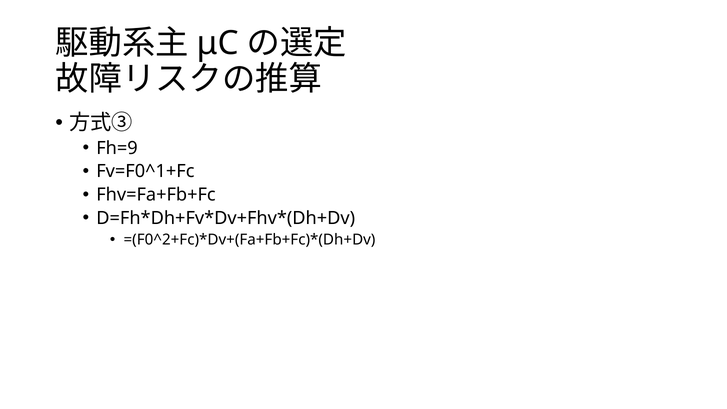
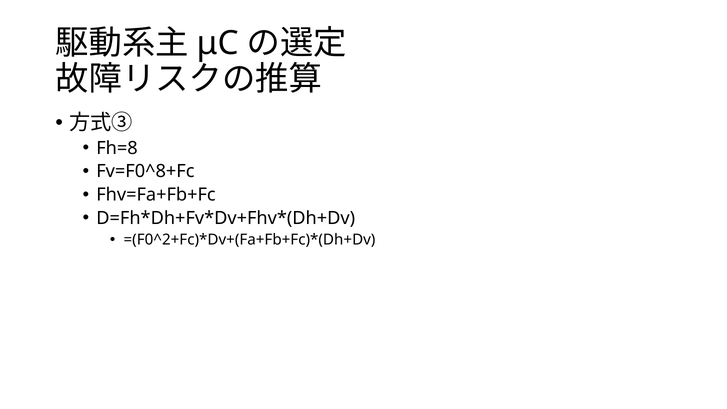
Fh=9: Fh=9 -> Fh=8
Fv=F0^1+Fc: Fv=F0^1+Fc -> Fv=F0^8+Fc
